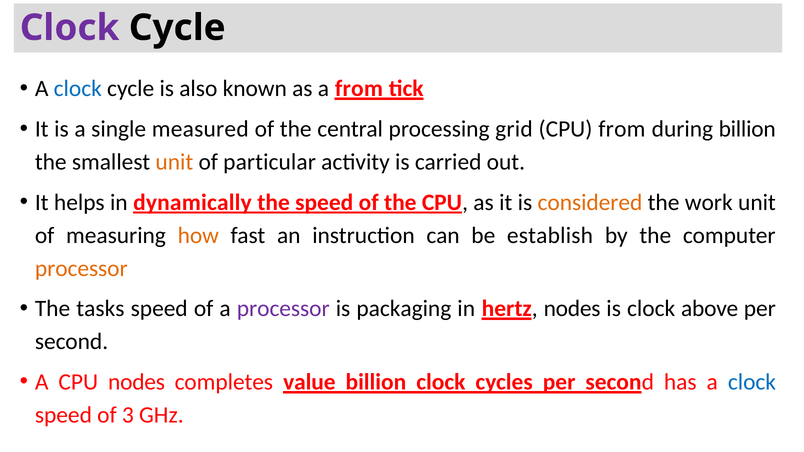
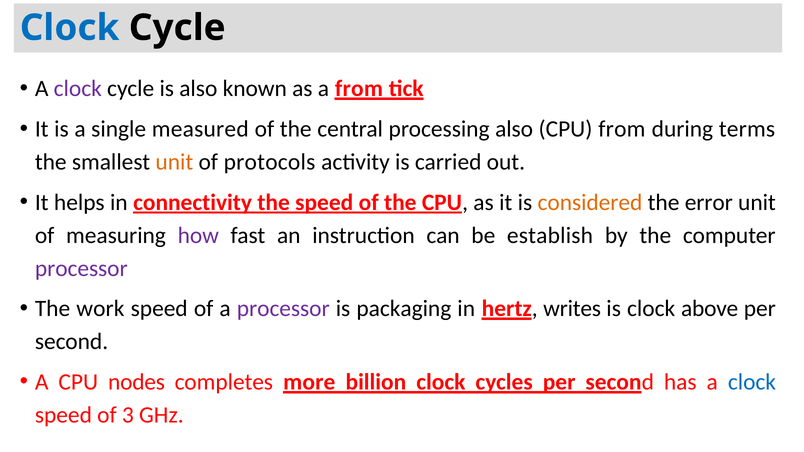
Clock at (70, 28) colour: purple -> blue
clock at (78, 89) colour: blue -> purple
processing grid: grid -> also
during billion: billion -> terms
particular: particular -> protocols
dynamically: dynamically -> connectivity
work: work -> error
how colour: orange -> purple
processor at (81, 268) colour: orange -> purple
tasks: tasks -> work
hertz nodes: nodes -> writes
value: value -> more
